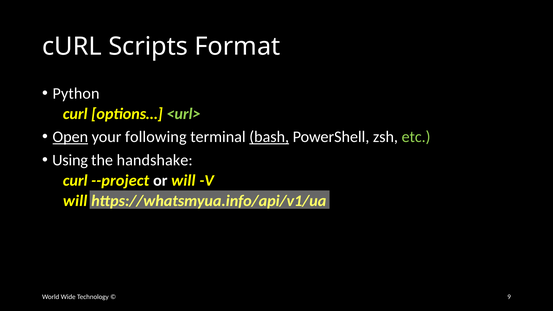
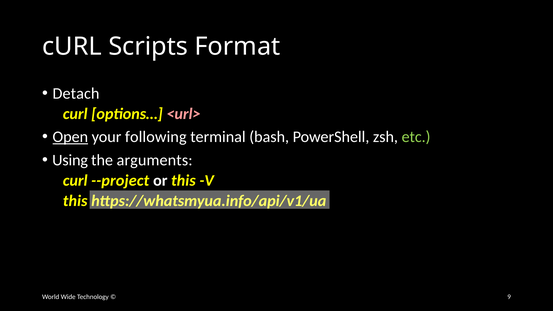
Python: Python -> Detach
<url> colour: light green -> pink
bash underline: present -> none
handshake: handshake -> arguments
or will: will -> this
will at (75, 201): will -> this
